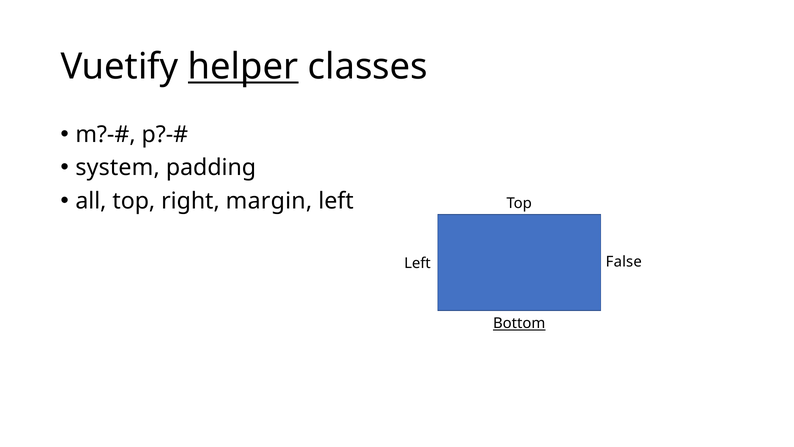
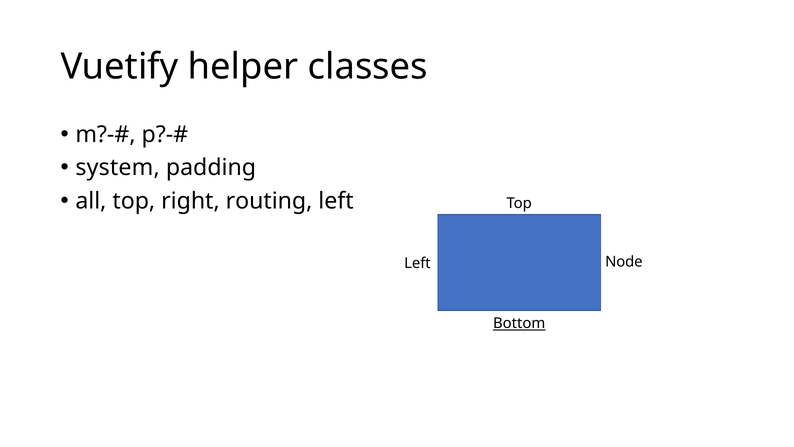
helper underline: present -> none
margin: margin -> routing
False: False -> Node
